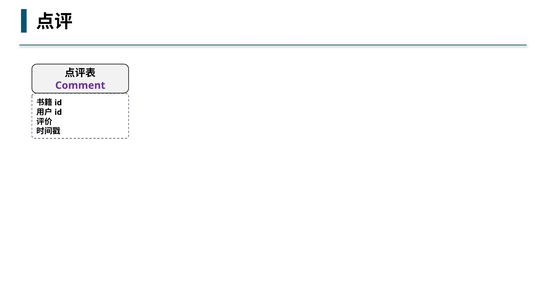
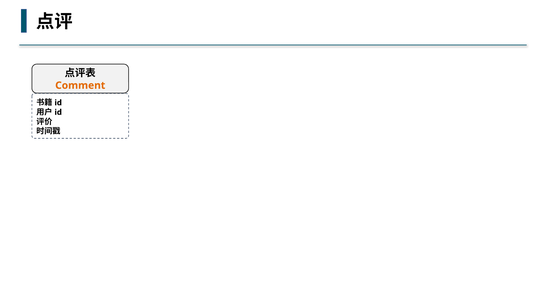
Comment colour: purple -> orange
